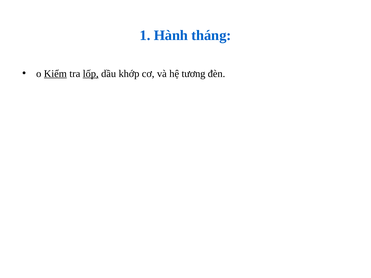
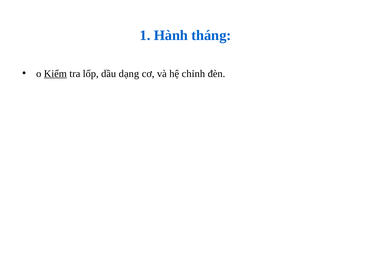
lốp underline: present -> none
khớp: khớp -> dạng
tương: tương -> chỉnh
